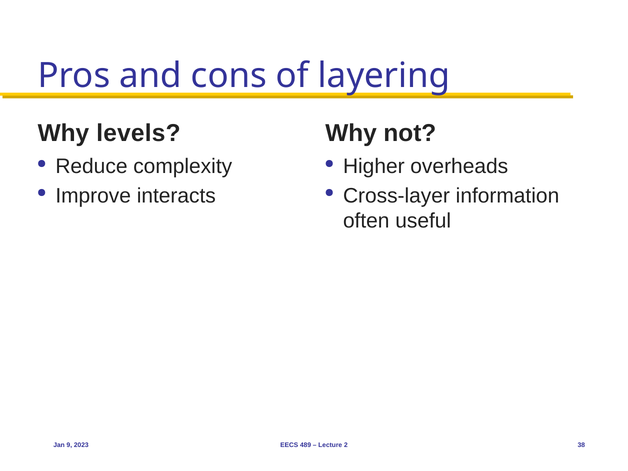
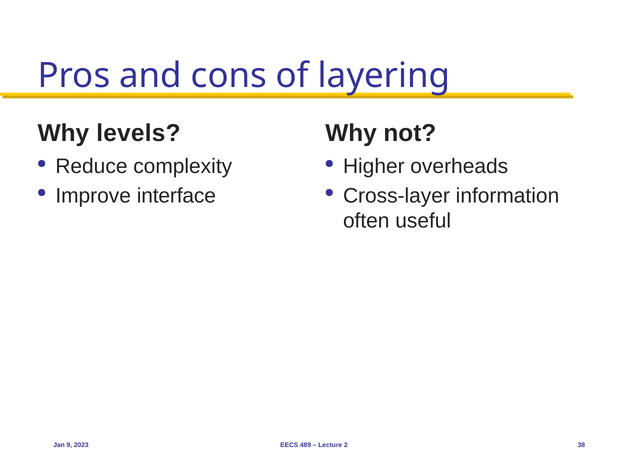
interacts: interacts -> interface
